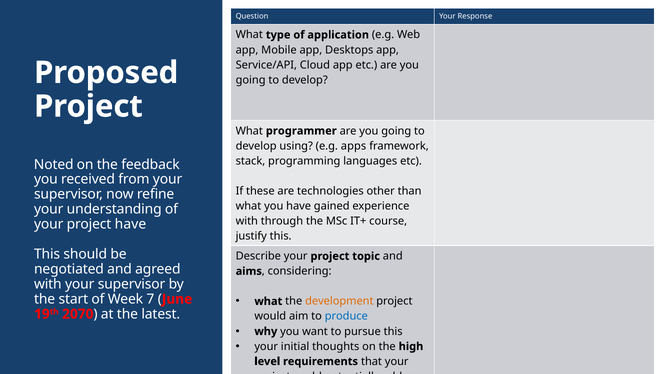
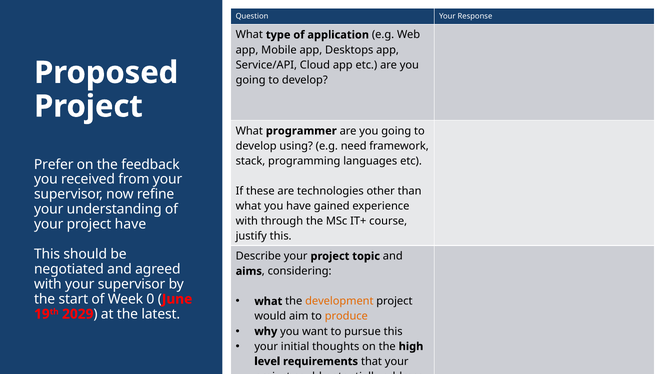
apps: apps -> need
Noted: Noted -> Prefer
Week 7: 7 -> 0
2070: 2070 -> 2029
produce colour: blue -> orange
